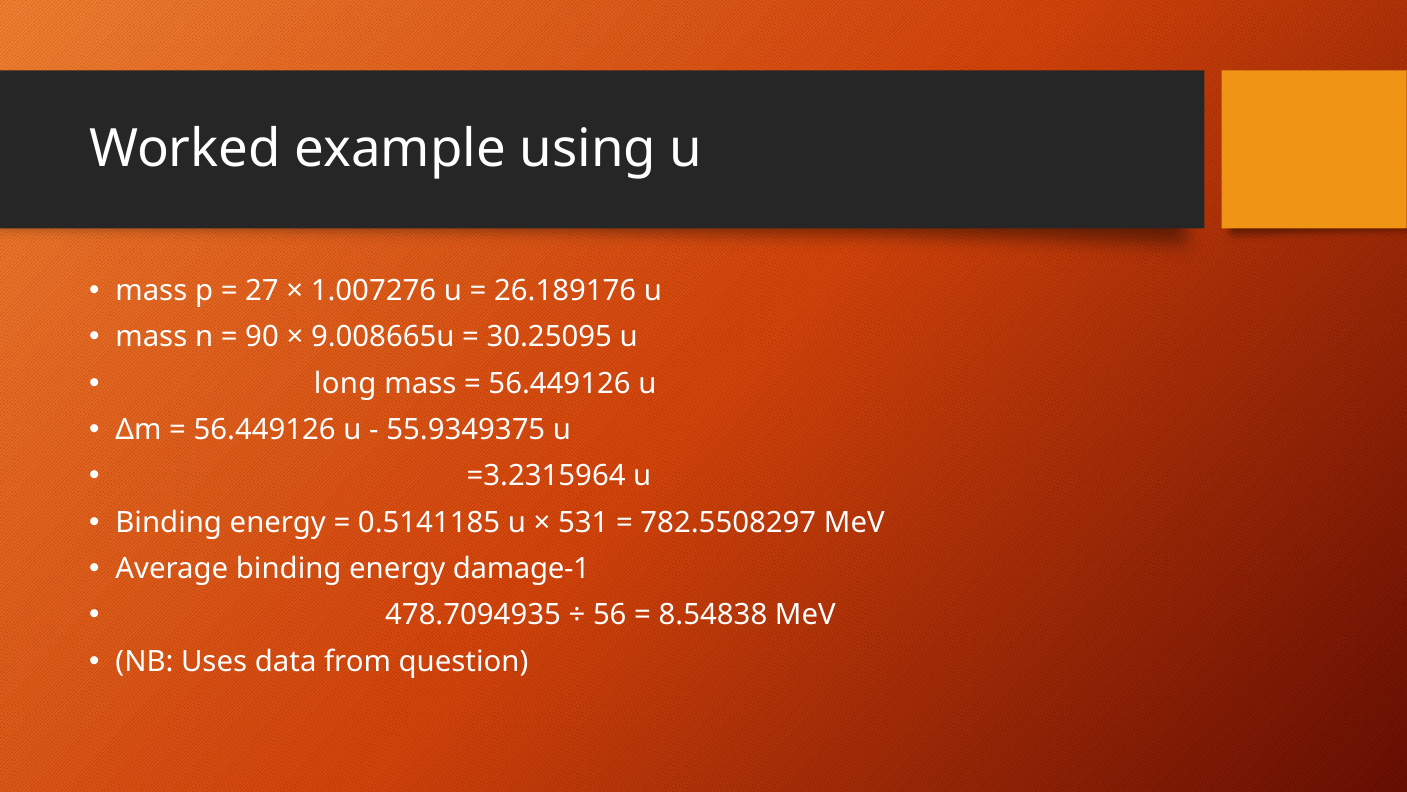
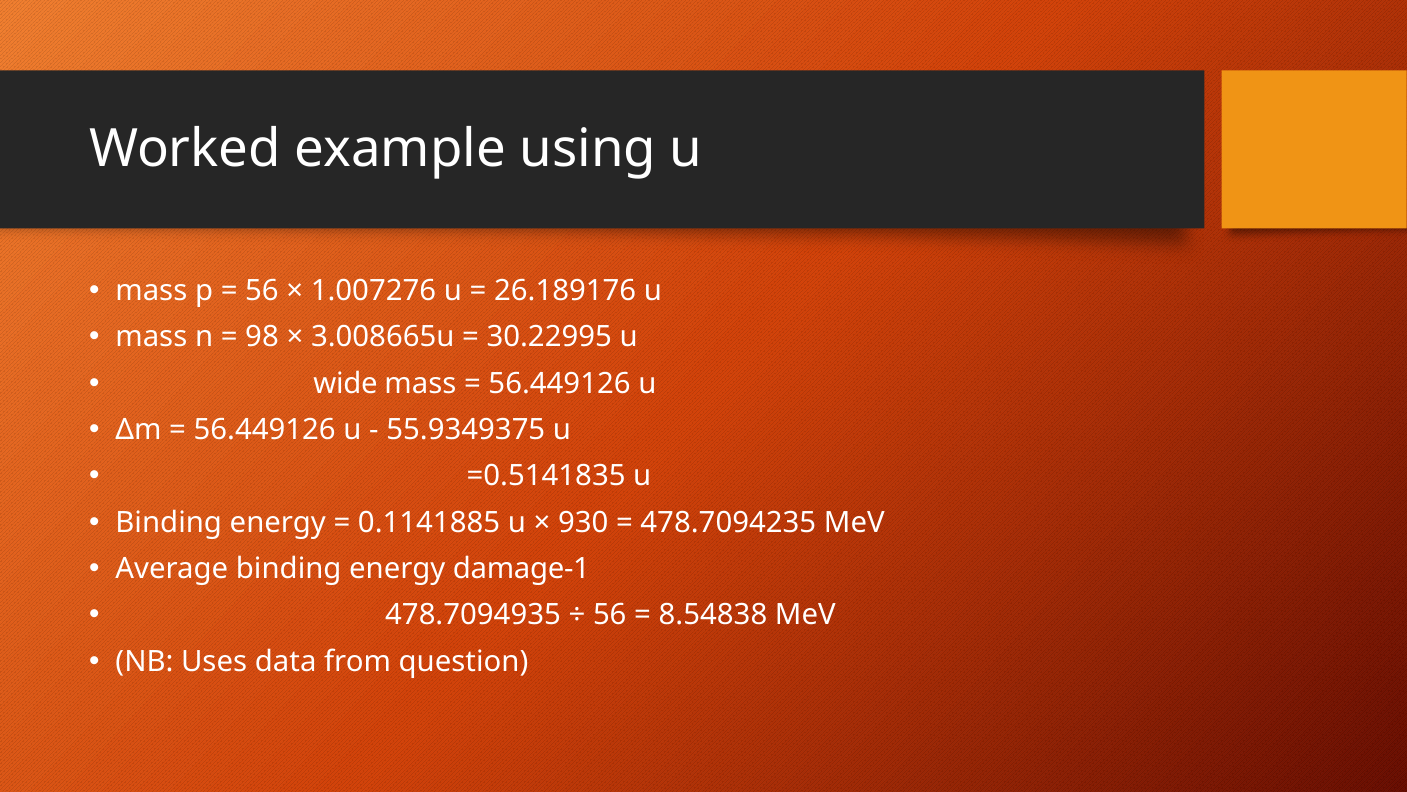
27 at (262, 291): 27 -> 56
90: 90 -> 98
9.008665u: 9.008665u -> 3.008665u
30.25095: 30.25095 -> 30.22995
long: long -> wide
=3.2315964: =3.2315964 -> =0.5141835
0.5141185: 0.5141185 -> 0.1141885
531: 531 -> 930
782.5508297: 782.5508297 -> 478.7094235
